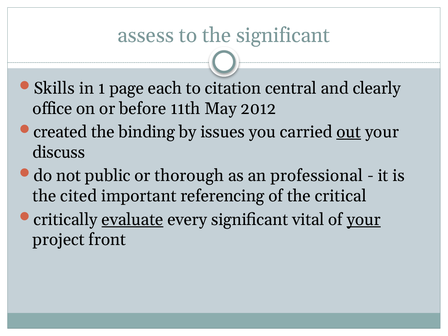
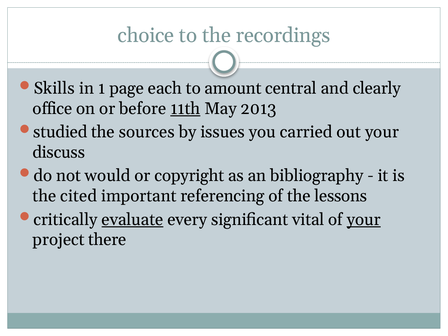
assess: assess -> choice
the significant: significant -> recordings
citation: citation -> amount
11th underline: none -> present
2012: 2012 -> 2013
created: created -> studied
binding: binding -> sources
out underline: present -> none
public: public -> would
thorough: thorough -> copyright
professional: professional -> bibliography
critical: critical -> lessons
front: front -> there
